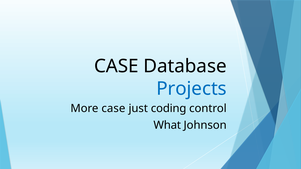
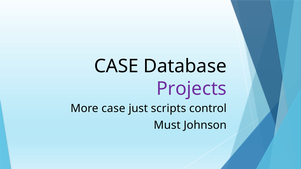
Projects colour: blue -> purple
coding: coding -> scripts
What: What -> Must
